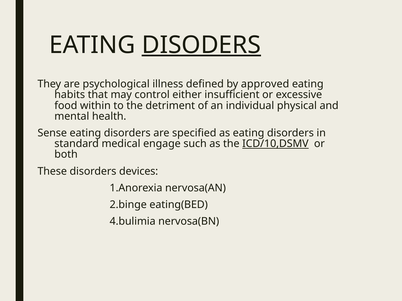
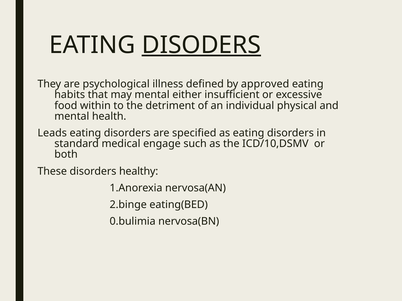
may control: control -> mental
Sense: Sense -> Leads
ICD/10,DSMV underline: present -> none
devices: devices -> healthy
4.bulimia: 4.bulimia -> 0.bulimia
